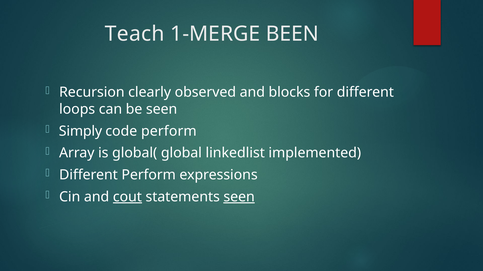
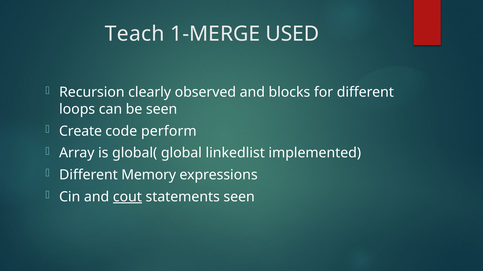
BEEN: BEEN -> USED
Simply: Simply -> Create
Different Perform: Perform -> Memory
seen at (239, 197) underline: present -> none
